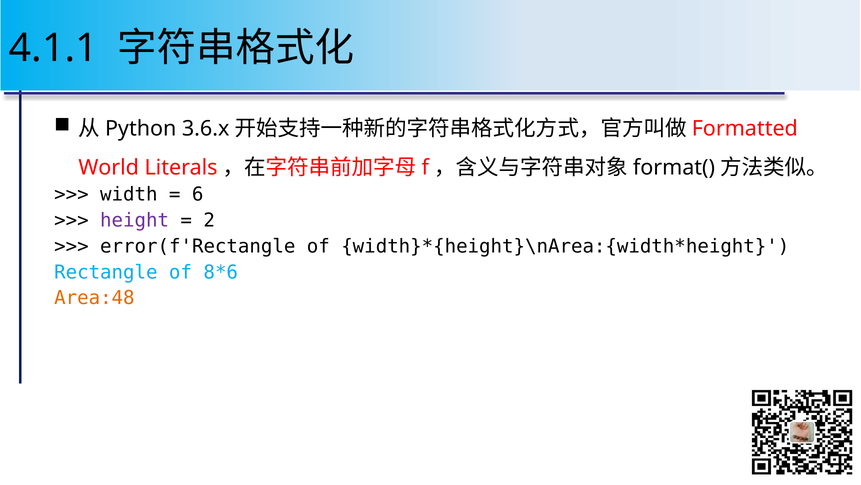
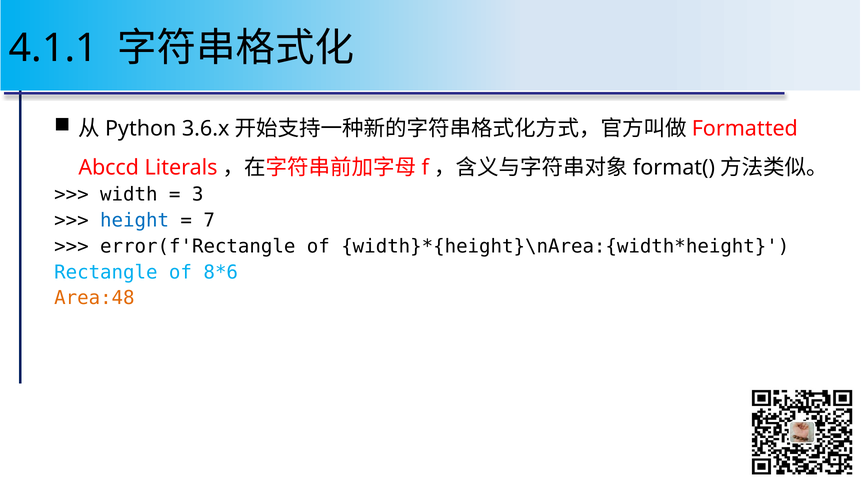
World: World -> Abccd
6: 6 -> 3
height colour: purple -> blue
2: 2 -> 7
